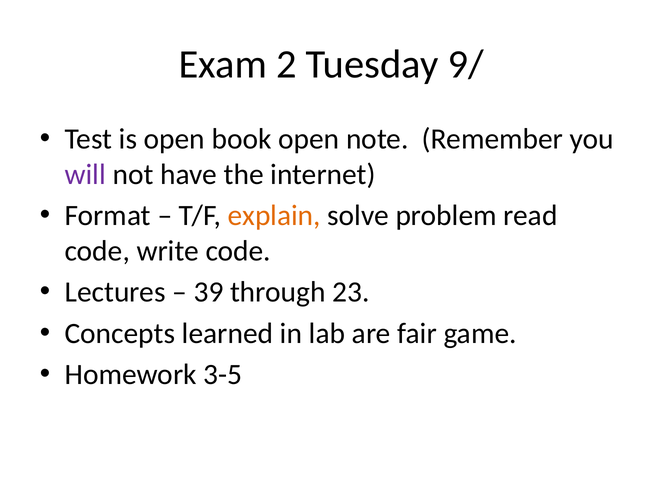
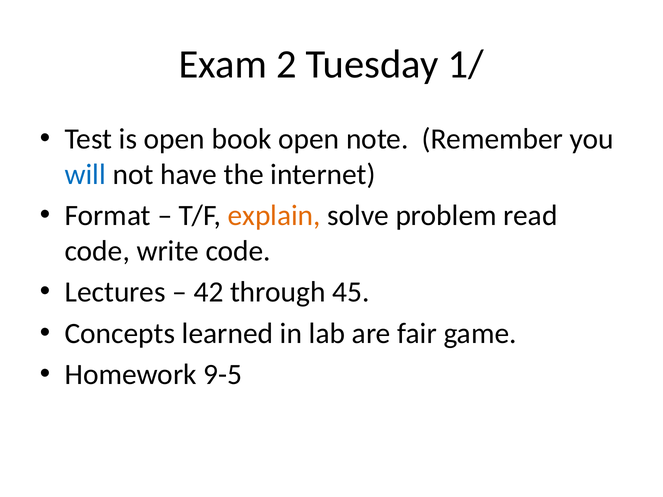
9/: 9/ -> 1/
will colour: purple -> blue
39: 39 -> 42
23: 23 -> 45
3-5: 3-5 -> 9-5
